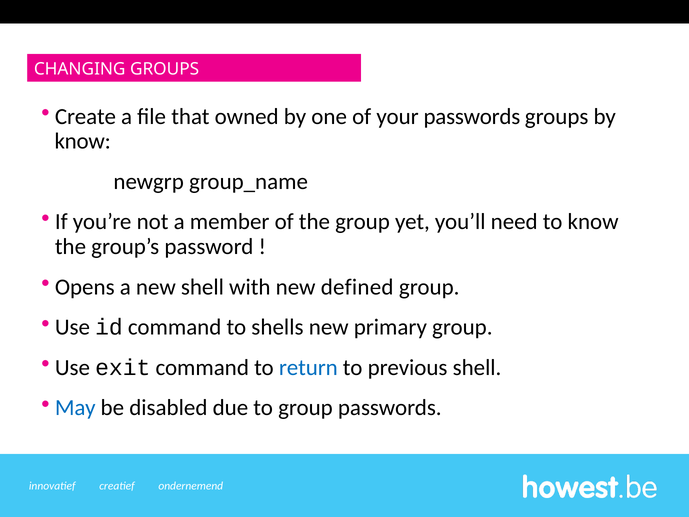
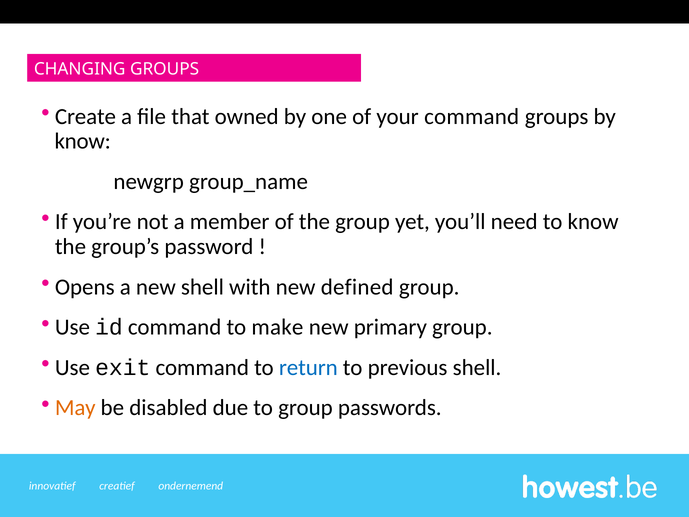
your passwords: passwords -> command
shells: shells -> make
May colour: blue -> orange
